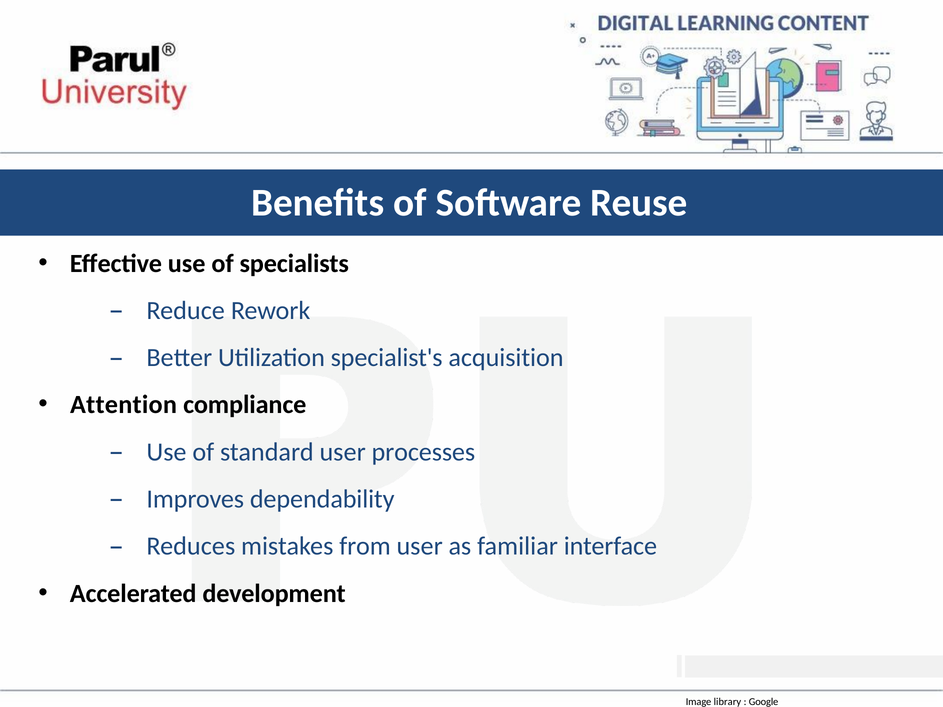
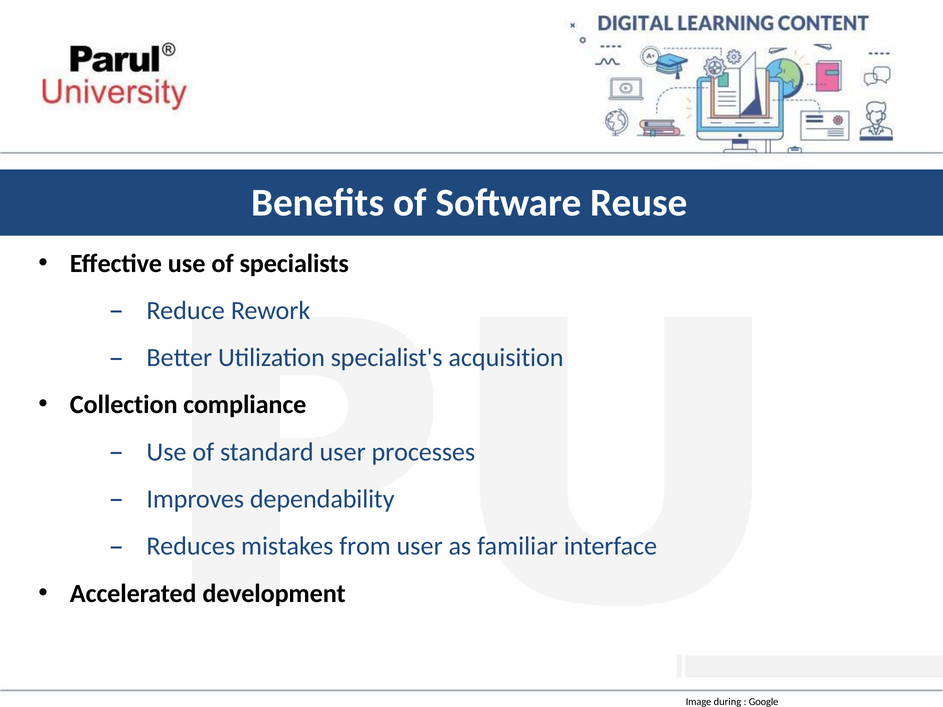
Attention: Attention -> Collection
library: library -> during
